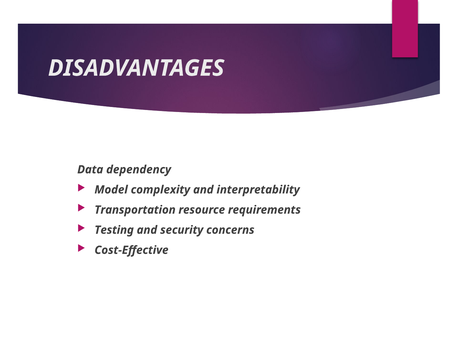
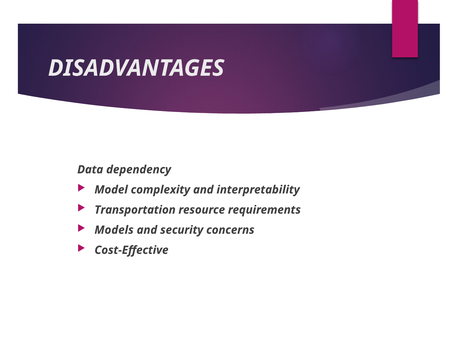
Testing: Testing -> Models
